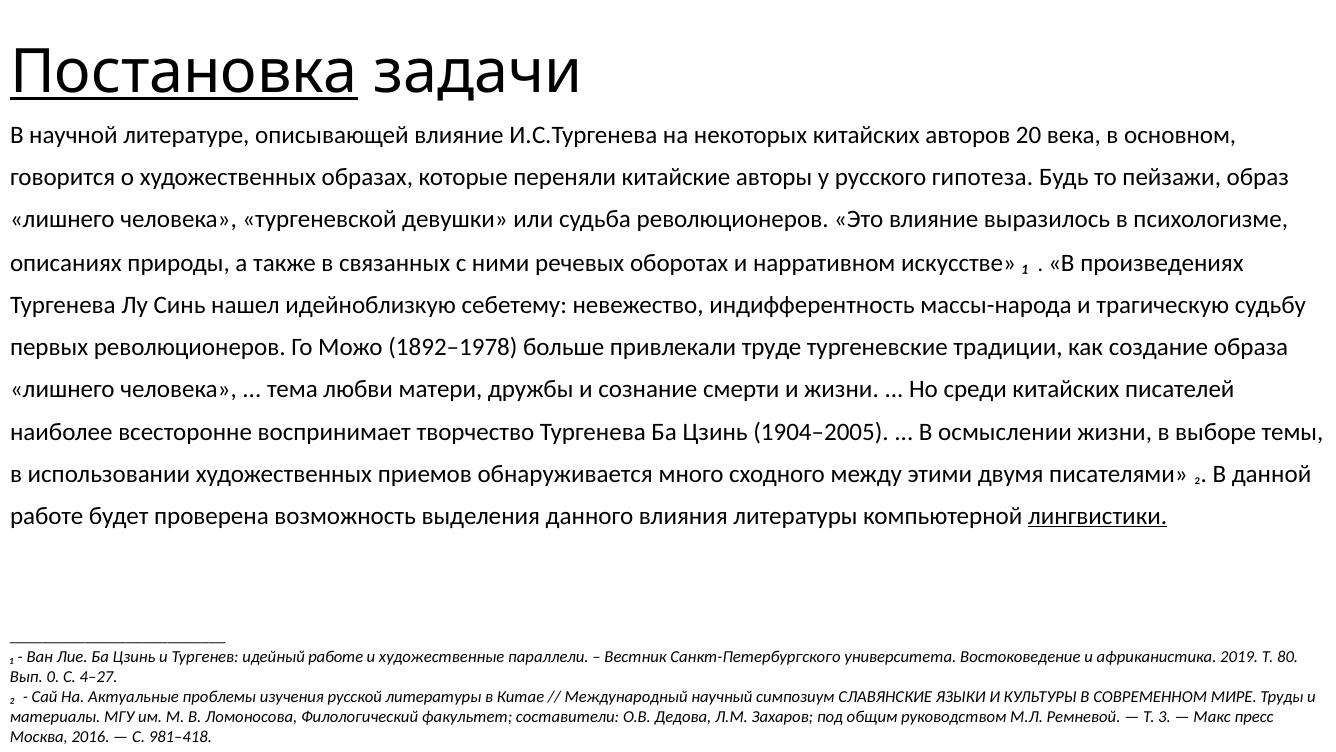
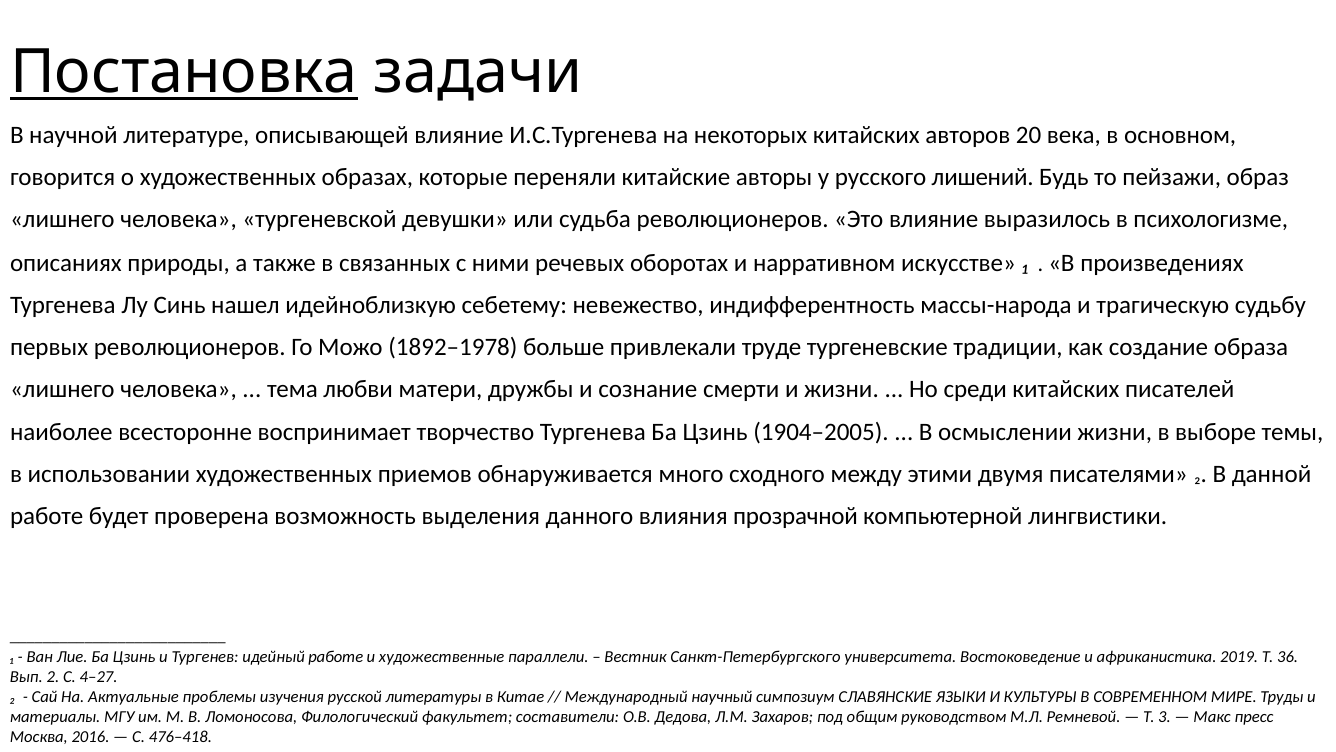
гипотеза: гипотеза -> лишений
влияния литературы: литературы -> прозрачной
лингвистики underline: present -> none
80: 80 -> 36
0: 0 -> 2
981–418: 981–418 -> 476–418
